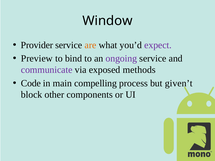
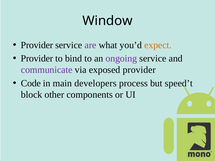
are colour: orange -> purple
expect colour: purple -> orange
Preview at (37, 58): Preview -> Provider
exposed methods: methods -> provider
compelling: compelling -> developers
given’t: given’t -> speed’t
